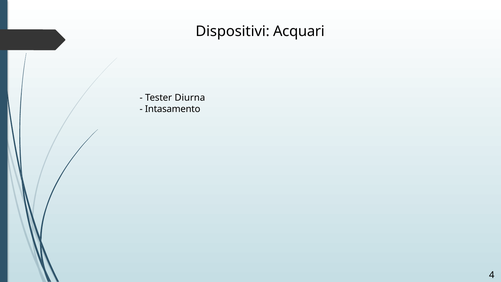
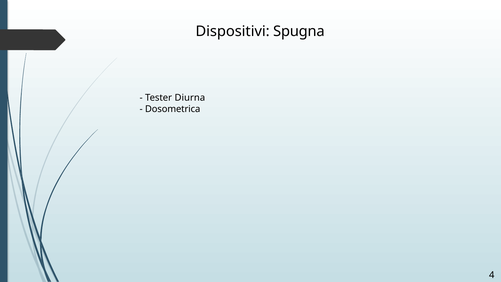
Acquari: Acquari -> Spugna
Intasamento: Intasamento -> Dosometrica
